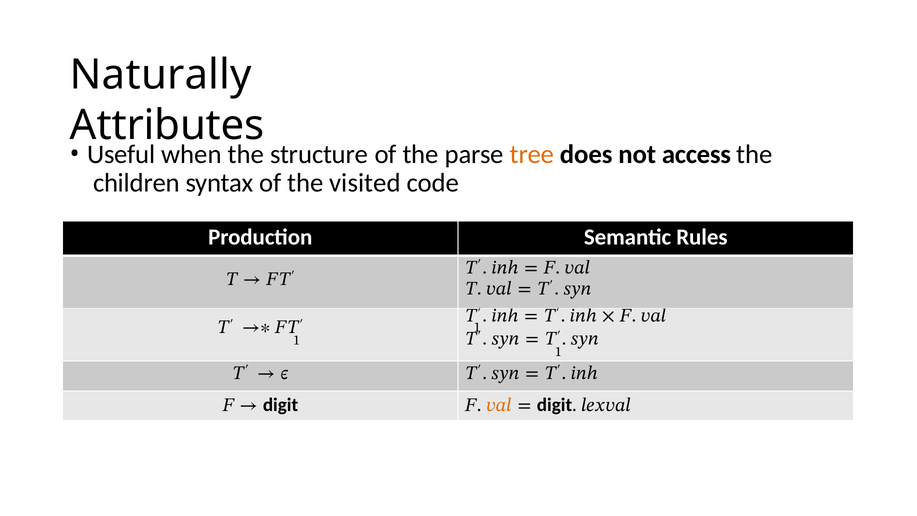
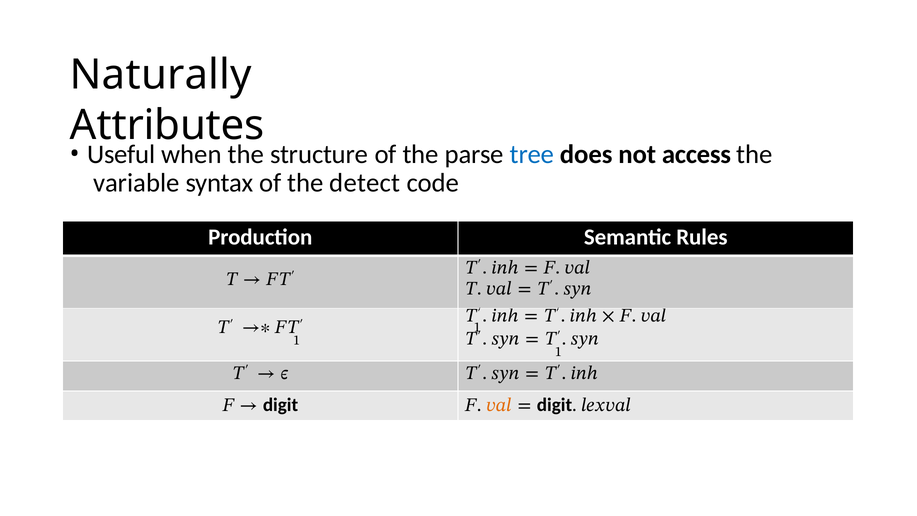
tree colour: orange -> blue
children: children -> variable
visited: visited -> detect
